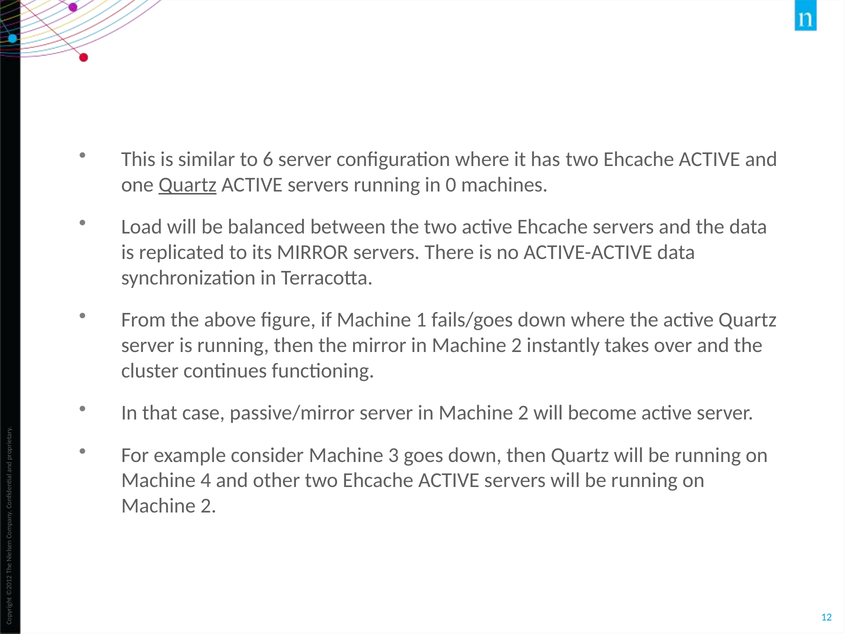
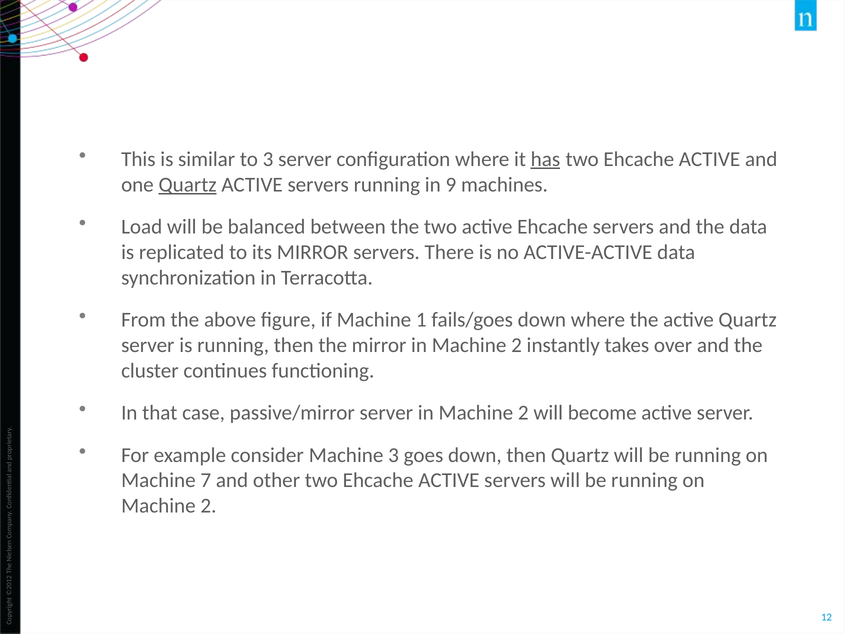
to 6: 6 -> 3
has underline: none -> present
in 0: 0 -> 9
4: 4 -> 7
